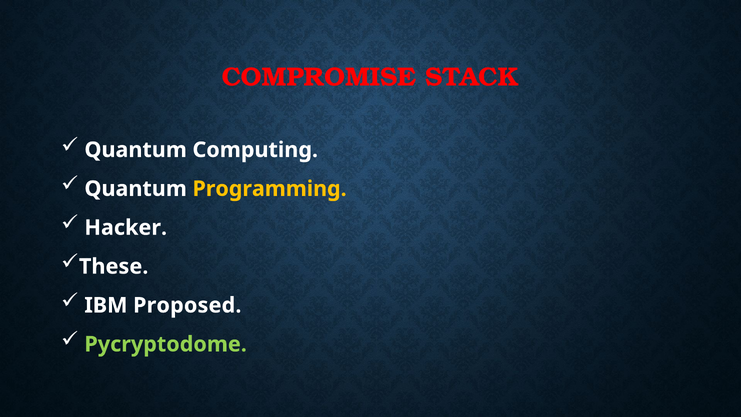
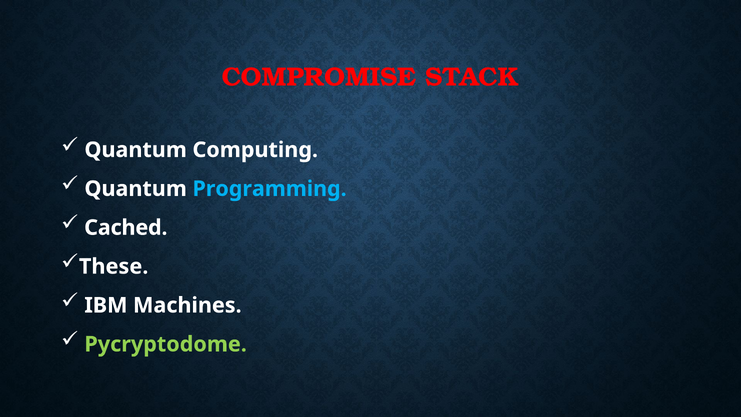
Programming colour: yellow -> light blue
Hacker: Hacker -> Cached
Proposed: Proposed -> Machines
